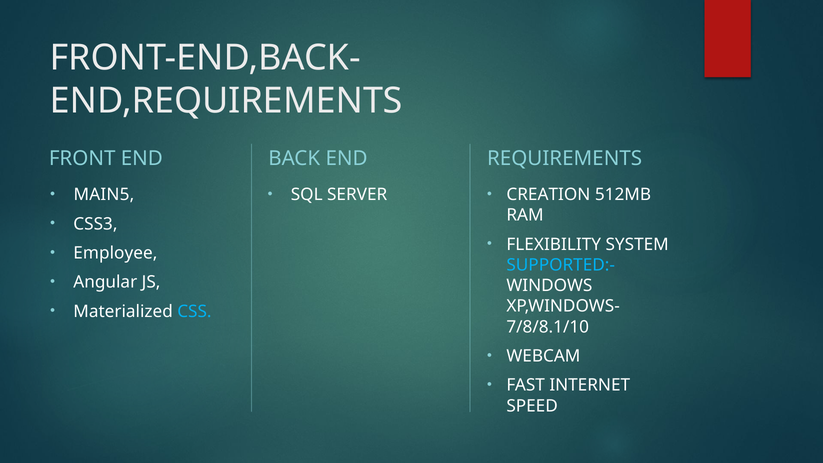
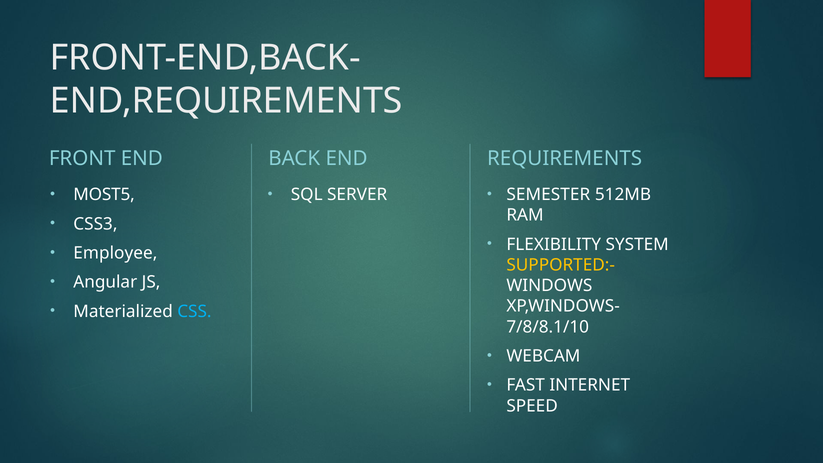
MAIN5: MAIN5 -> MOST5
CREATION: CREATION -> SEMESTER
SUPPORTED:- colour: light blue -> yellow
